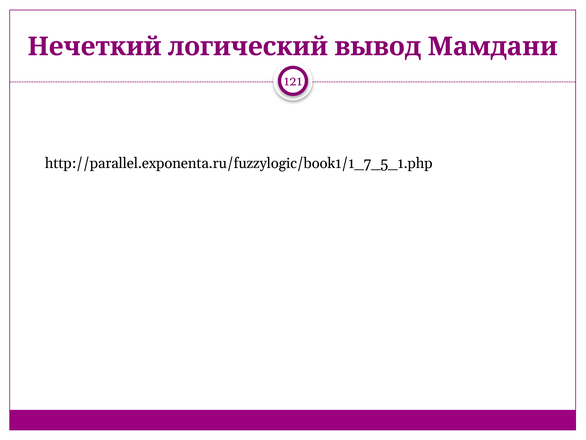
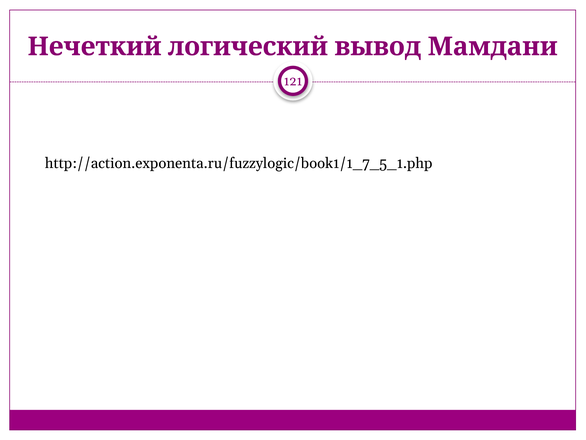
http://parallel.exponenta.ru/fuzzylogic/book1/1_7_5_1.php: http://parallel.exponenta.ru/fuzzylogic/book1/1_7_5_1.php -> http://action.exponenta.ru/fuzzylogic/book1/1_7_5_1.php
